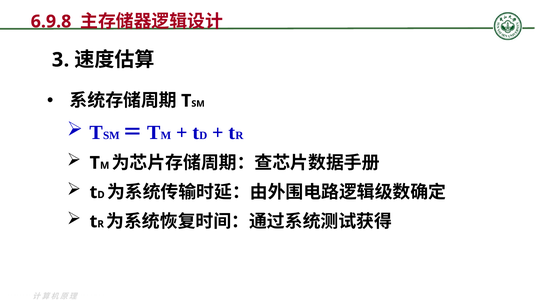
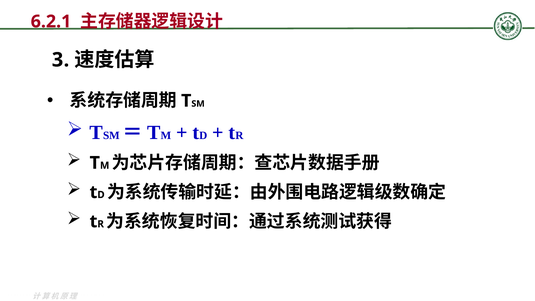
6.9.8: 6.9.8 -> 6.2.1
